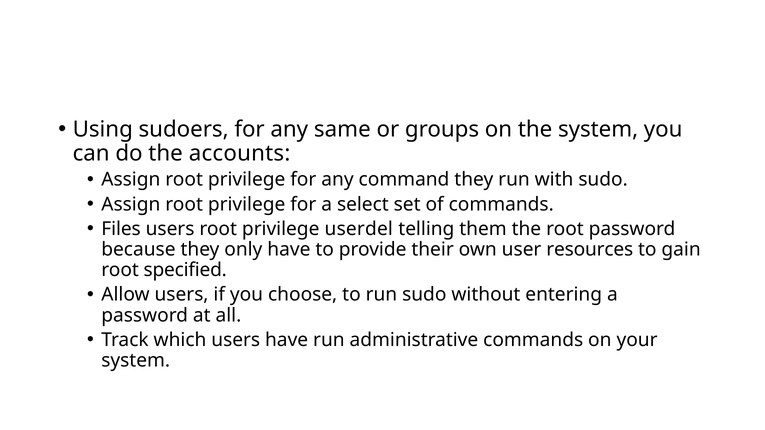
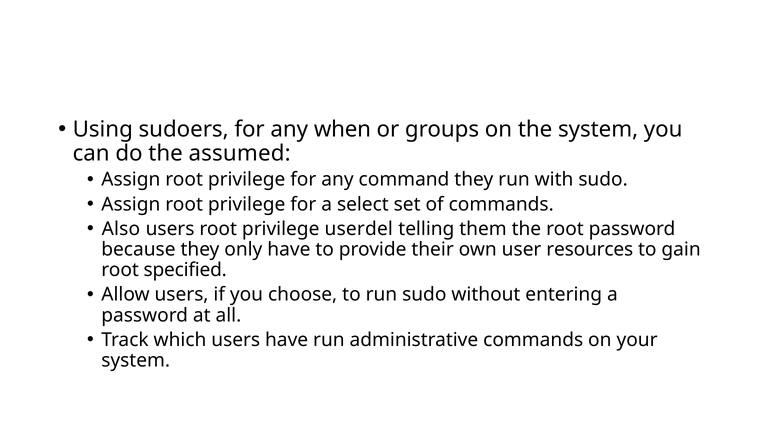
same: same -> when
accounts: accounts -> assumed
Files: Files -> Also
